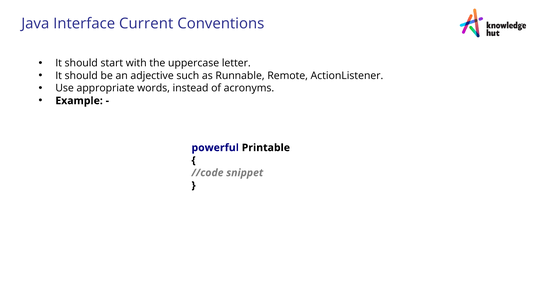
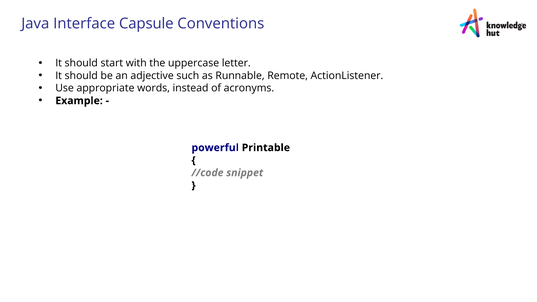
Current: Current -> Capsule
